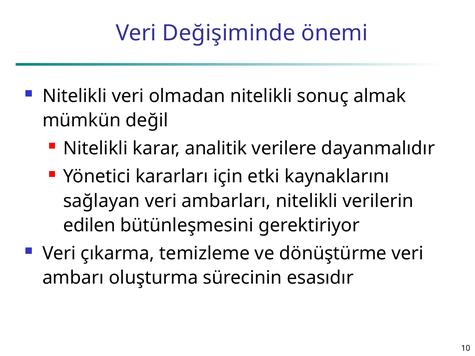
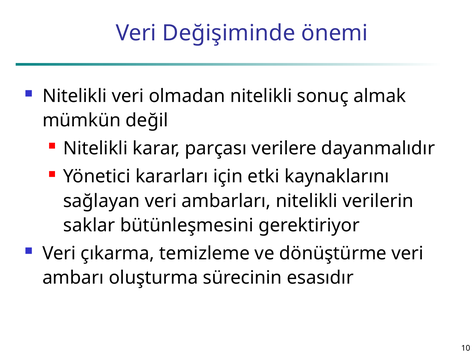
analitik: analitik -> parçası
edilen: edilen -> saklar
